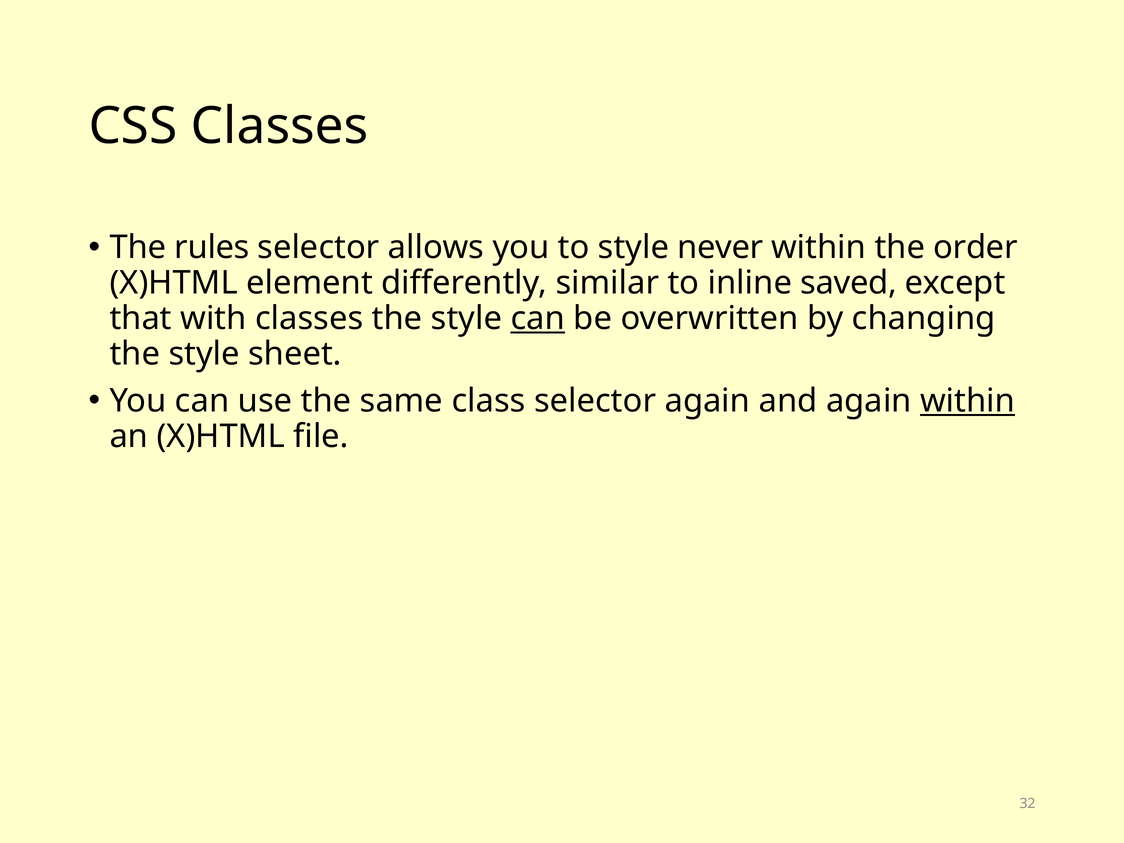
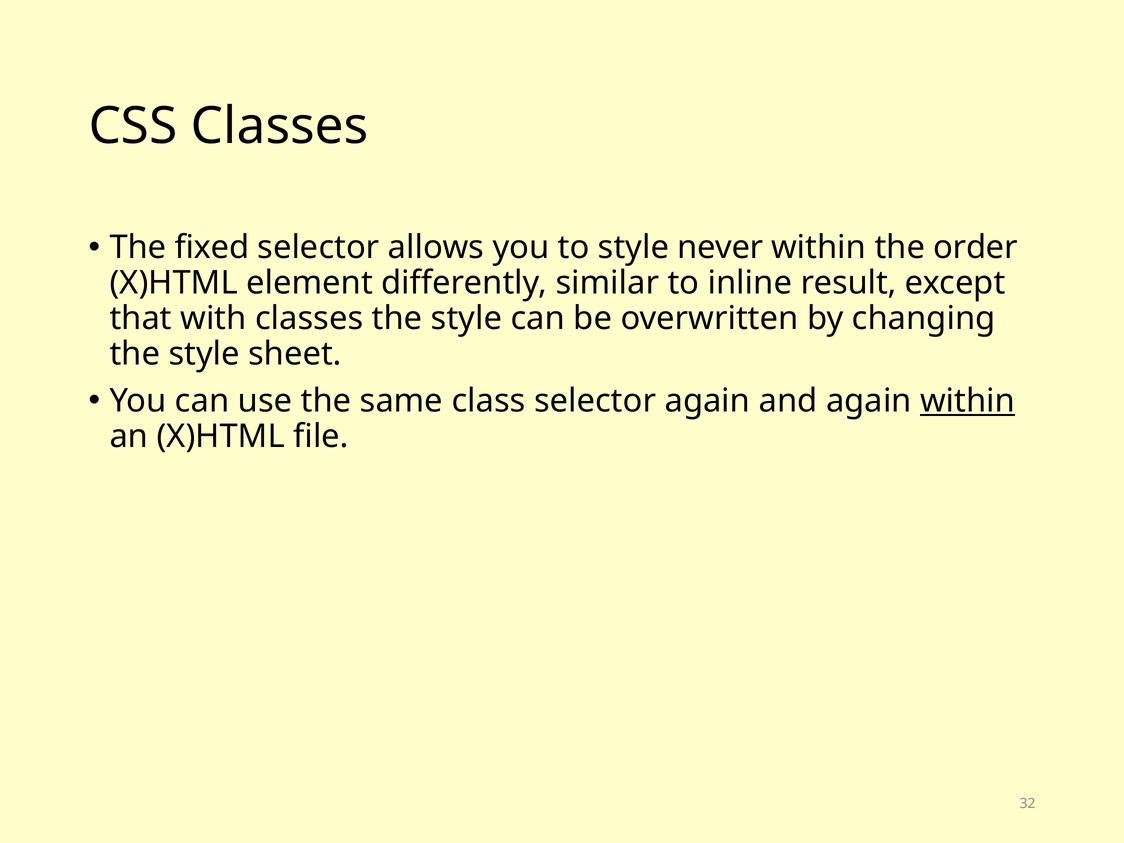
rules: rules -> fixed
saved: saved -> result
can at (538, 318) underline: present -> none
